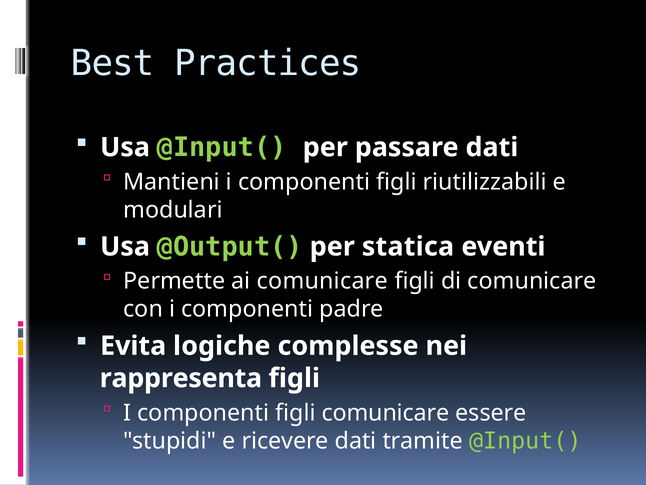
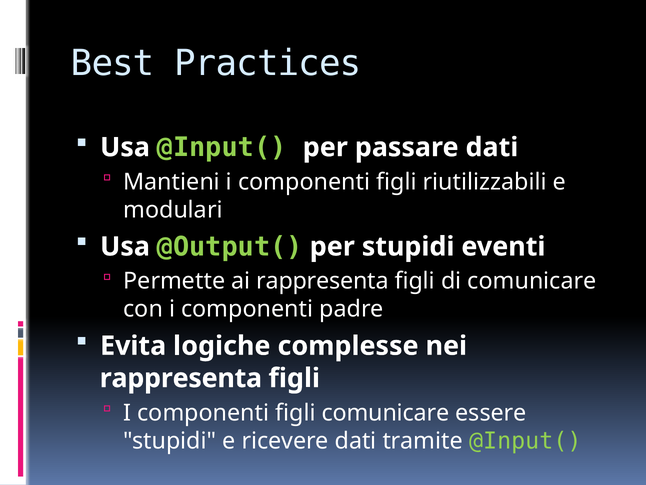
per statica: statica -> stupidi
ai comunicare: comunicare -> rappresenta
